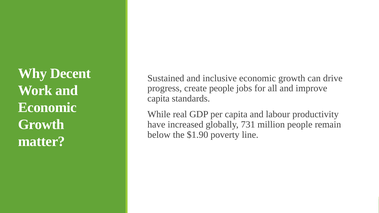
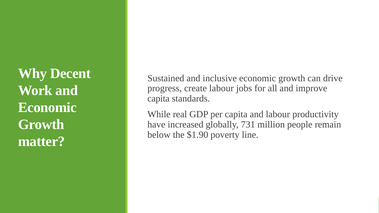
create people: people -> labour
